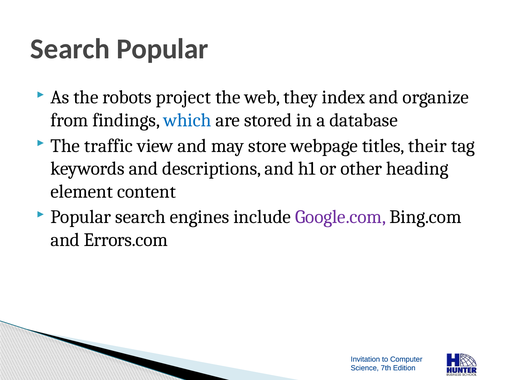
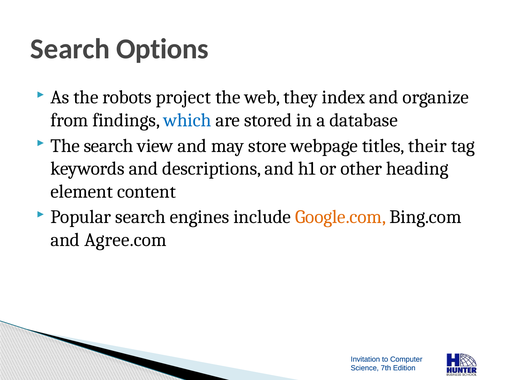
Search Popular: Popular -> Options
The traffic: traffic -> search
Google.com colour: purple -> orange
Errors.com: Errors.com -> Agree.com
